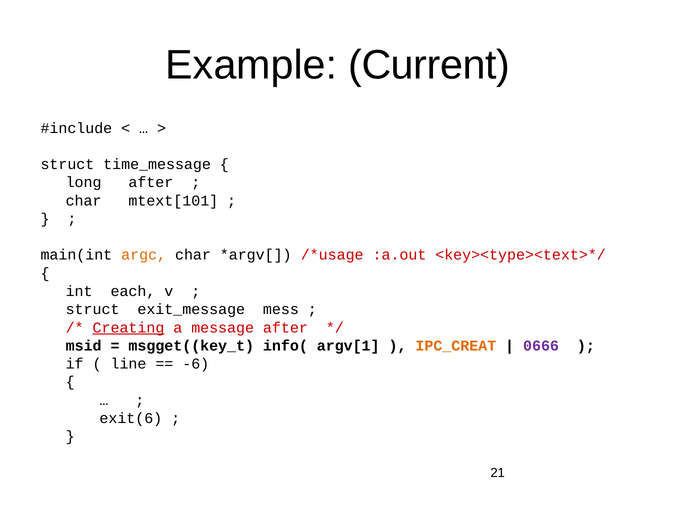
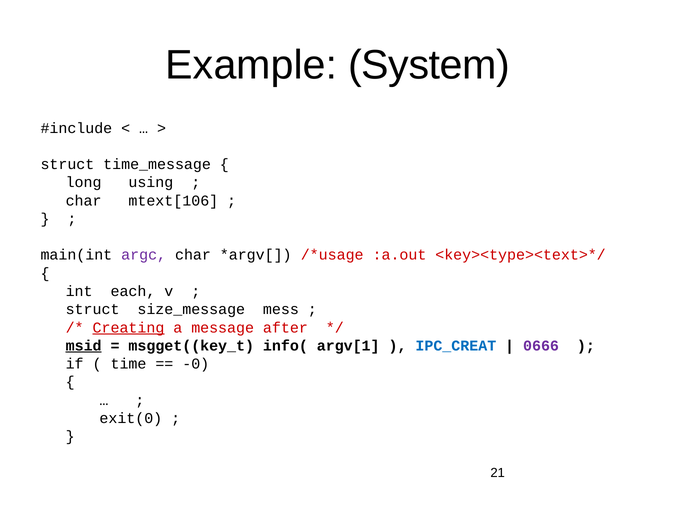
Current: Current -> System
long after: after -> using
mtext[101: mtext[101 -> mtext[106
argc colour: orange -> purple
exit_message: exit_message -> size_message
msid underline: none -> present
IPC_CREAT colour: orange -> blue
line: line -> time
-6: -6 -> -0
exit(6: exit(6 -> exit(0
